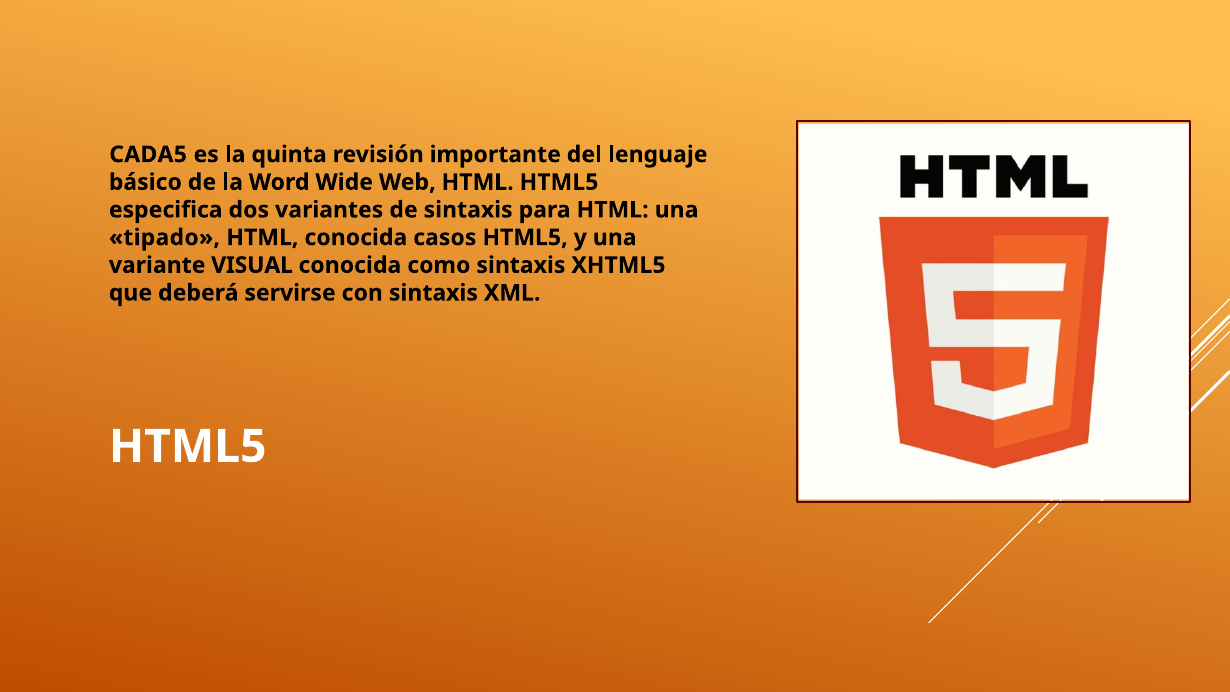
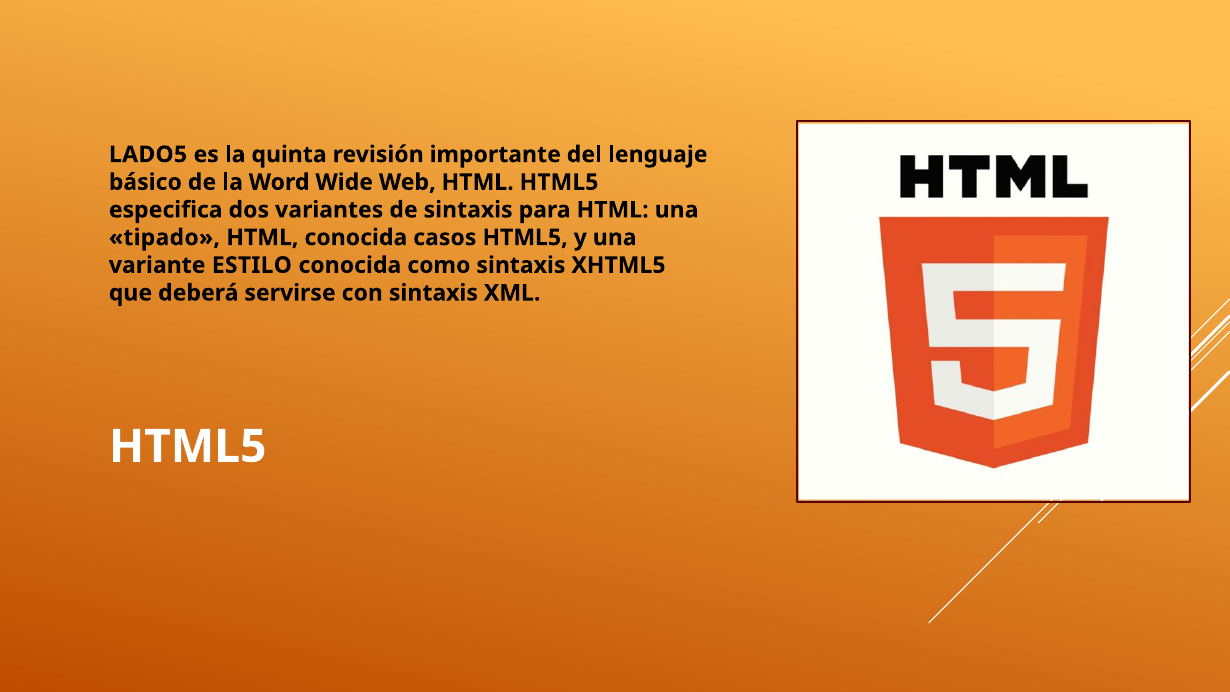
CADA5: CADA5 -> LADO5
VISUAL: VISUAL -> ESTILO
